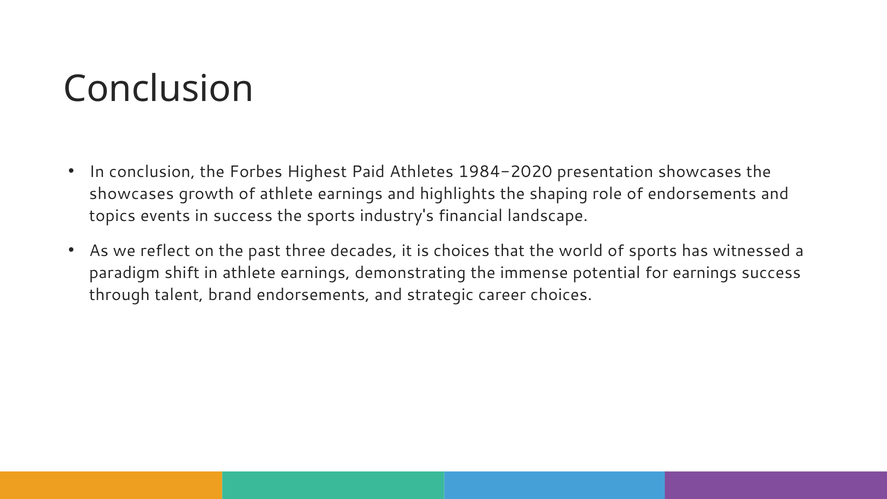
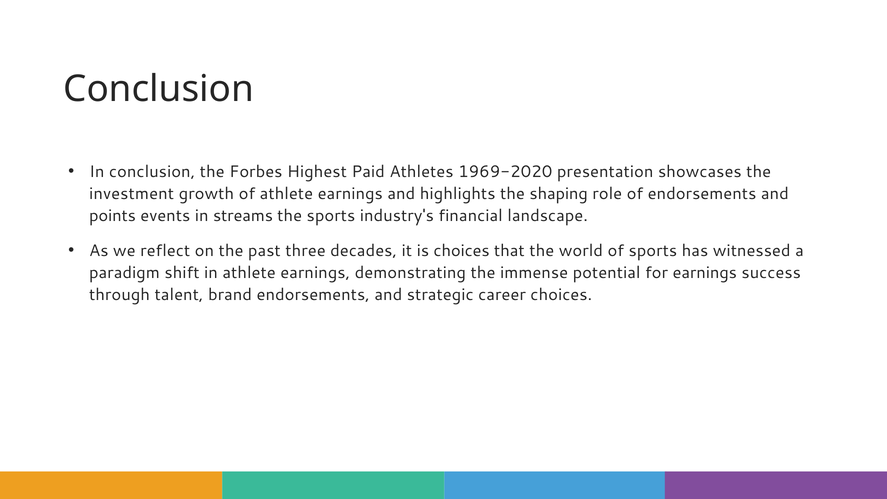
1984-2020: 1984-2020 -> 1969-2020
showcases at (132, 194): showcases -> investment
topics: topics -> points
in success: success -> streams
